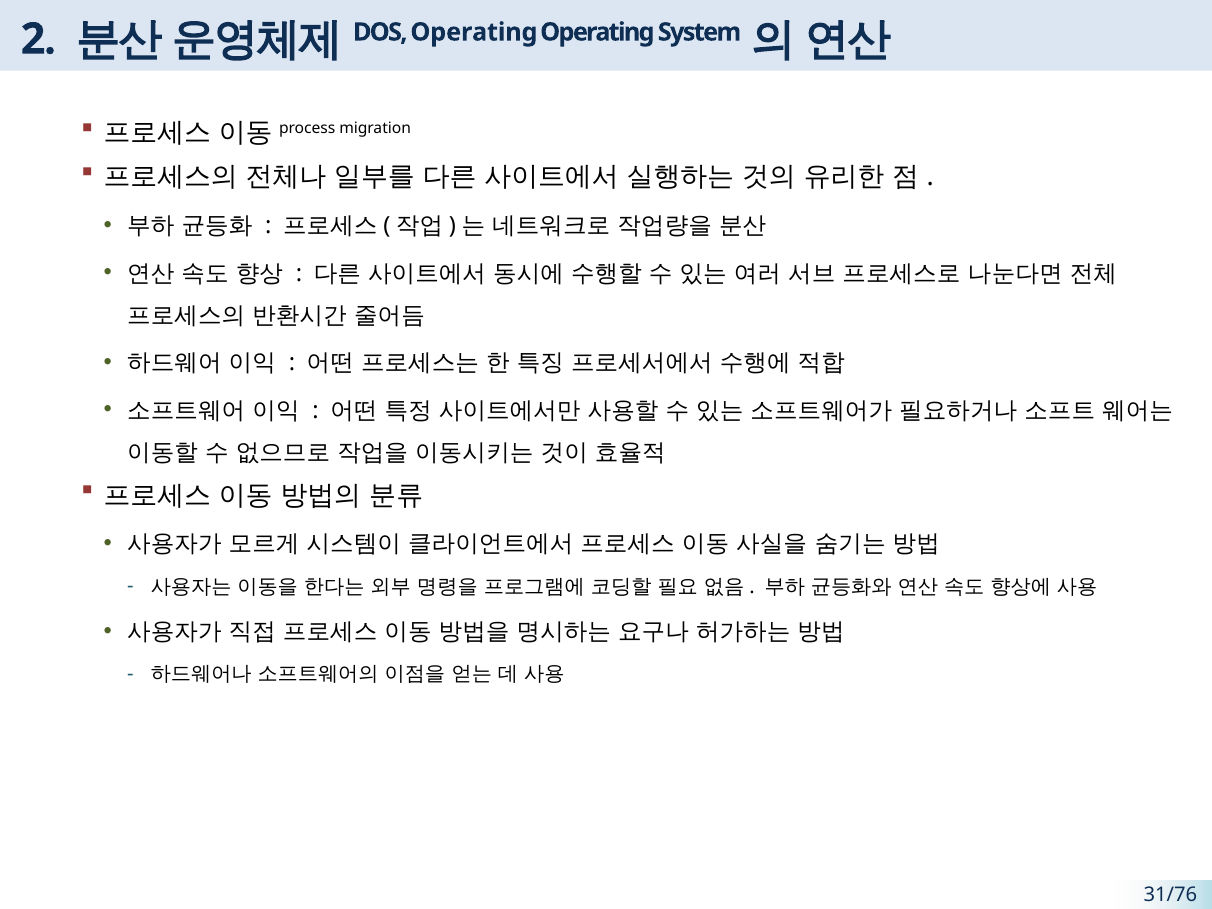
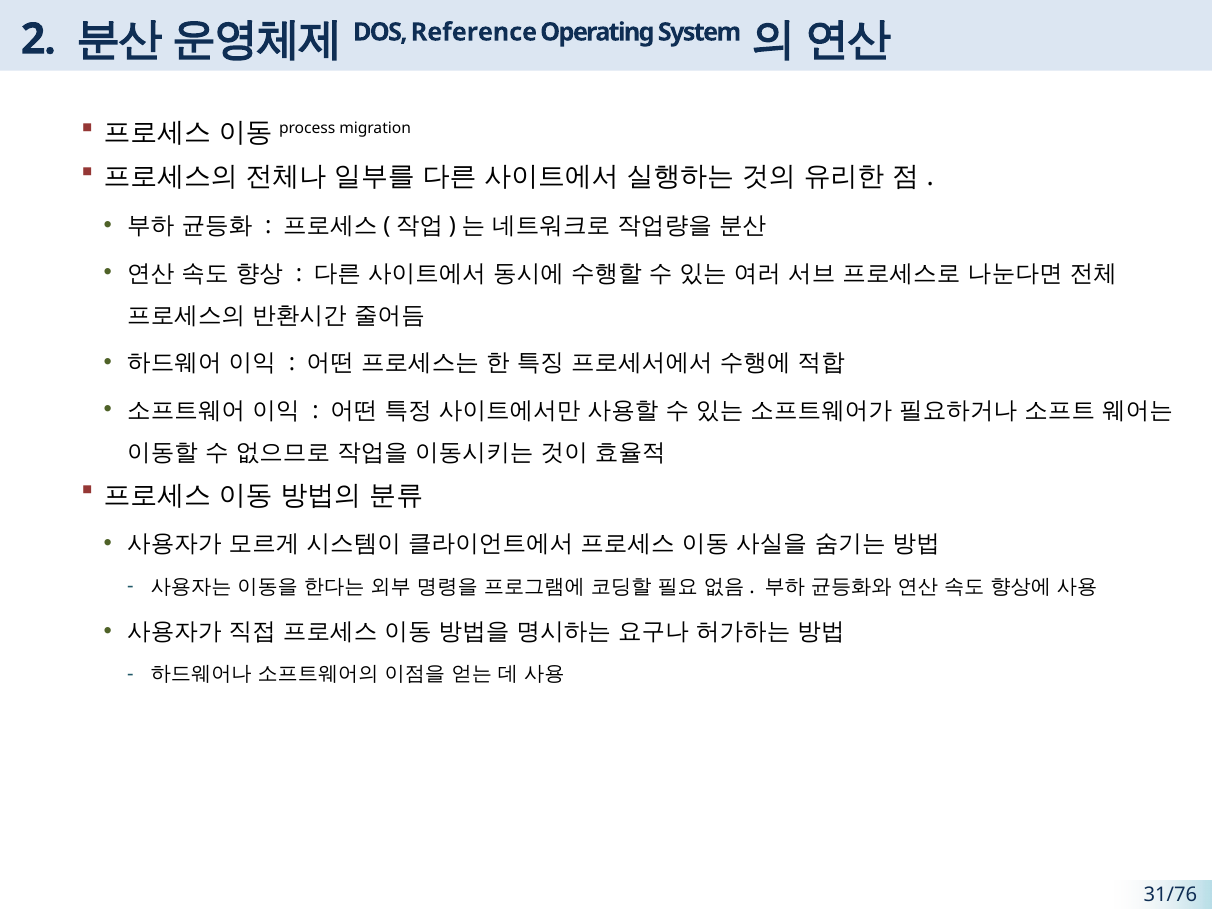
Operating at (474, 32): Operating -> Reference
